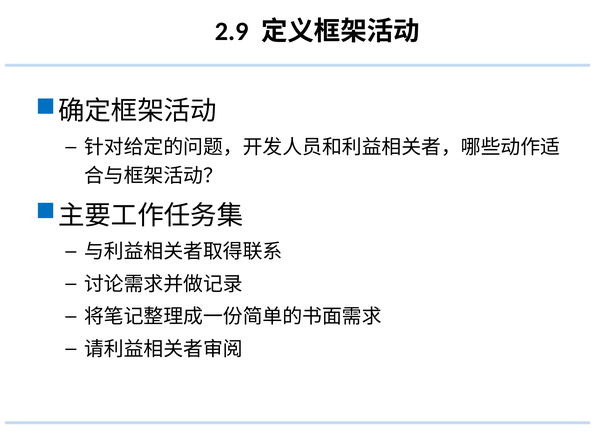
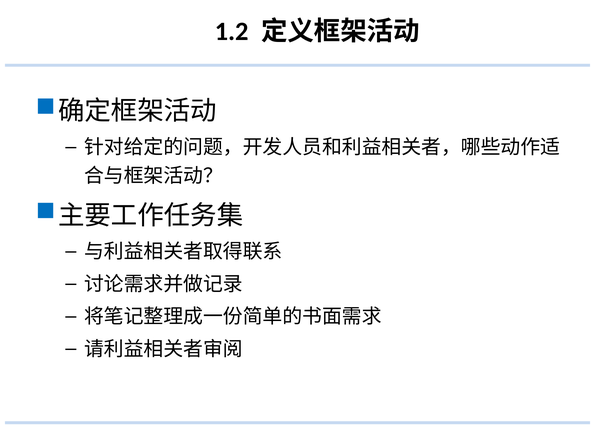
2.9: 2.9 -> 1.2
